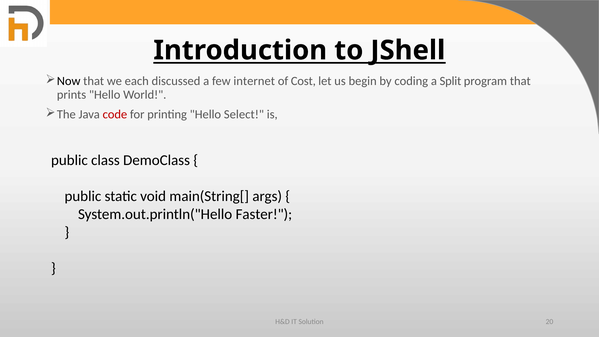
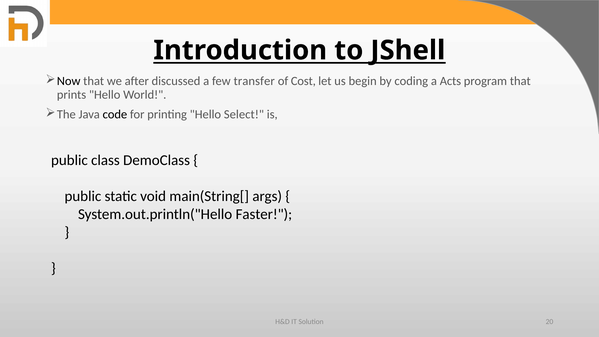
each: each -> after
internet: internet -> transfer
Split: Split -> Acts
code colour: red -> black
